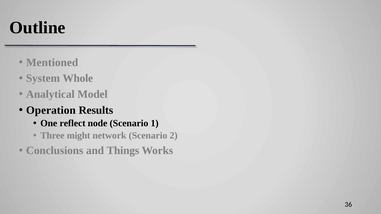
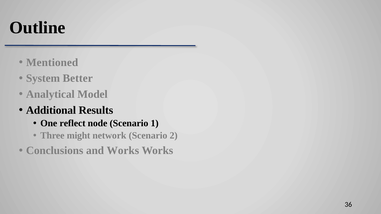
Whole: Whole -> Better
Operation: Operation -> Additional
and Things: Things -> Works
